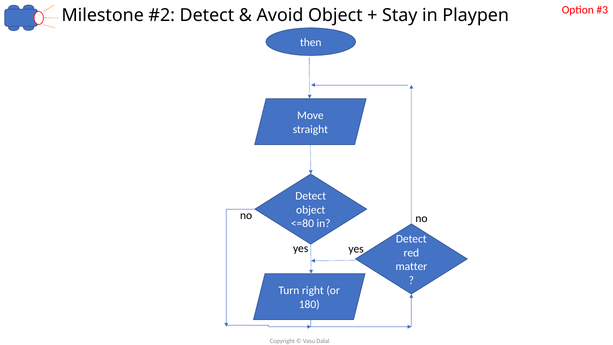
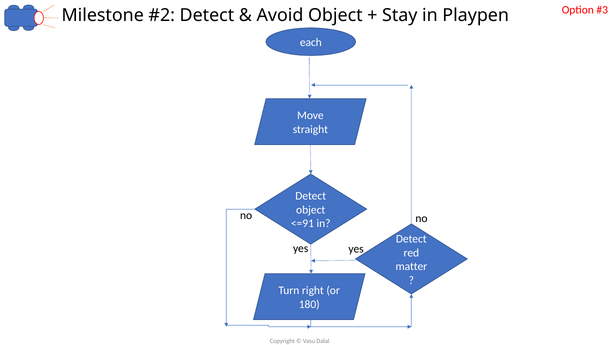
then: then -> each
<=80: <=80 -> <=91
